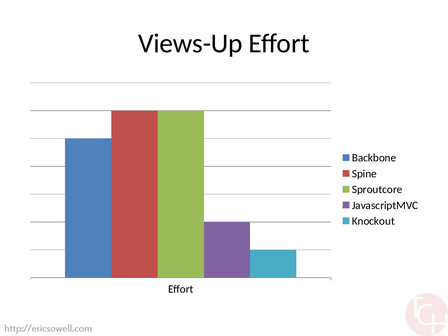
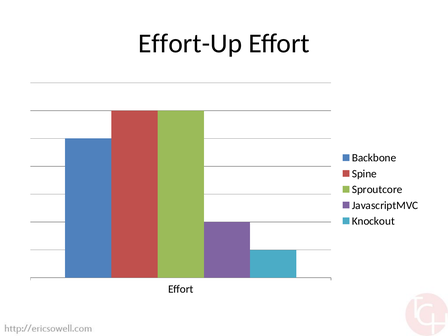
Views-Up: Views-Up -> Effort-Up
